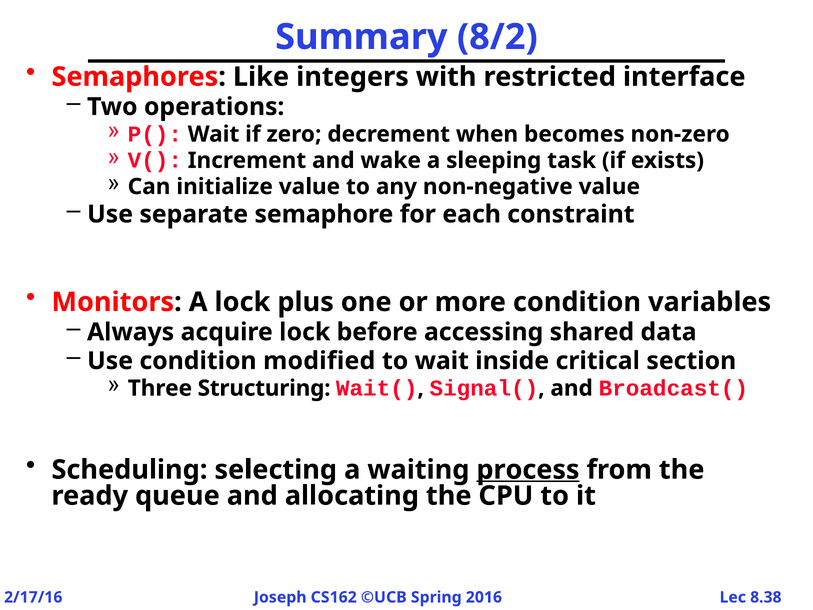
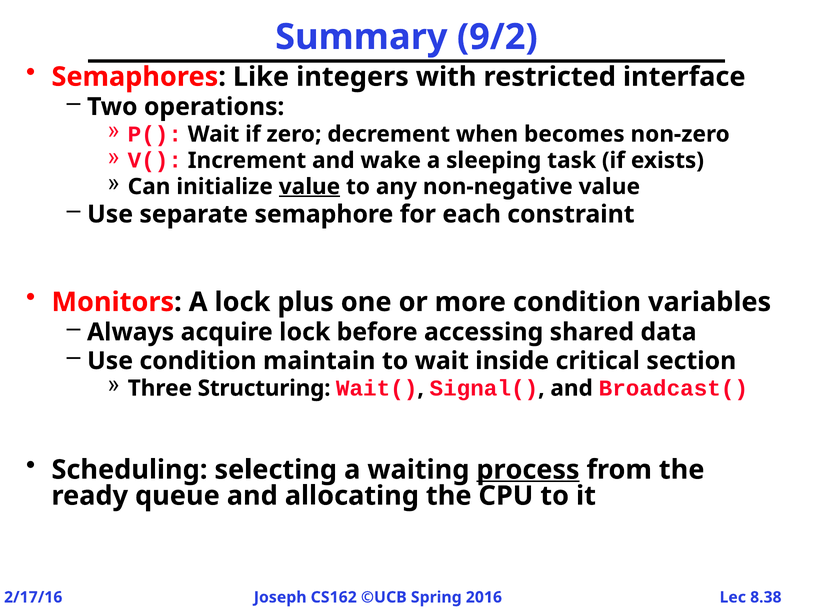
8/2: 8/2 -> 9/2
value at (309, 187) underline: none -> present
modified: modified -> maintain
